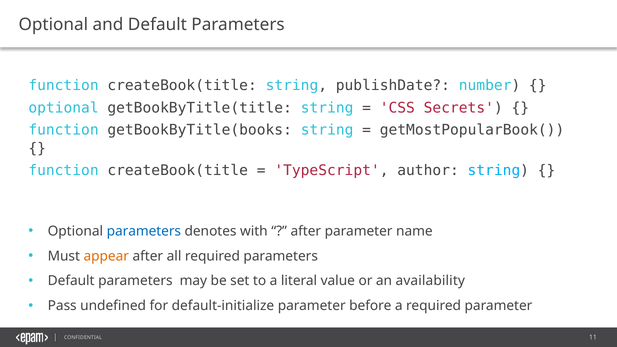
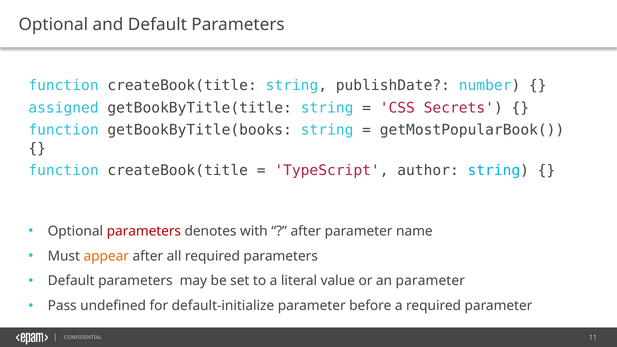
optional at (64, 108): optional -> assigned
parameters at (144, 231) colour: blue -> red
an availability: availability -> parameter
